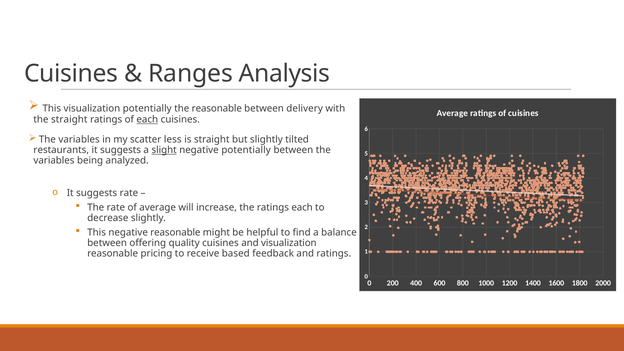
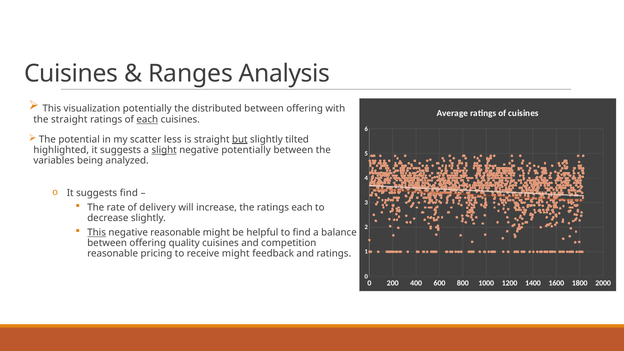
the reasonable: reasonable -> distributed
delivery at (305, 108): delivery -> offering
variables at (79, 139): variables -> potential
but underline: none -> present
restaurants: restaurants -> highlighted
suggests rate: rate -> find
of average: average -> delivery
This at (97, 233) underline: none -> present
and visualization: visualization -> competition
receive based: based -> might
